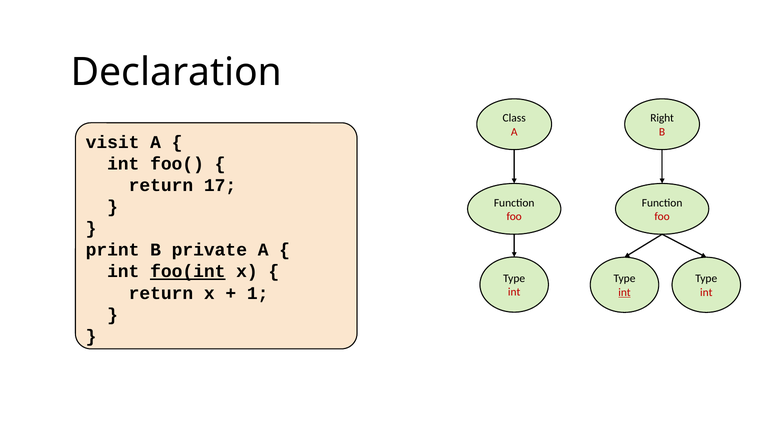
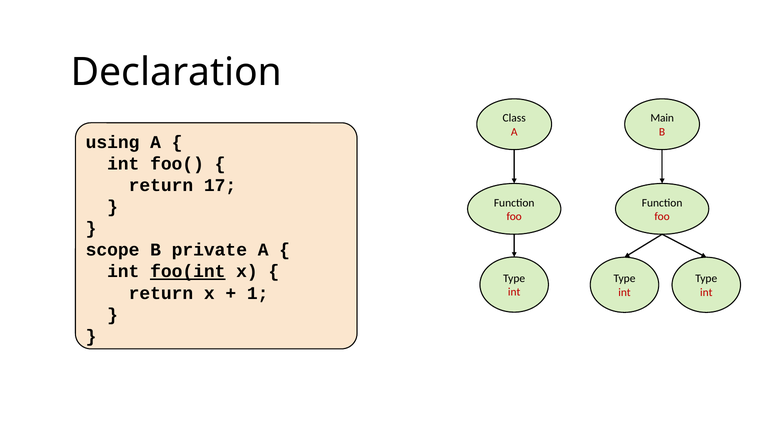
Right: Right -> Main
visit: visit -> using
print: print -> scope
int at (624, 292) underline: present -> none
